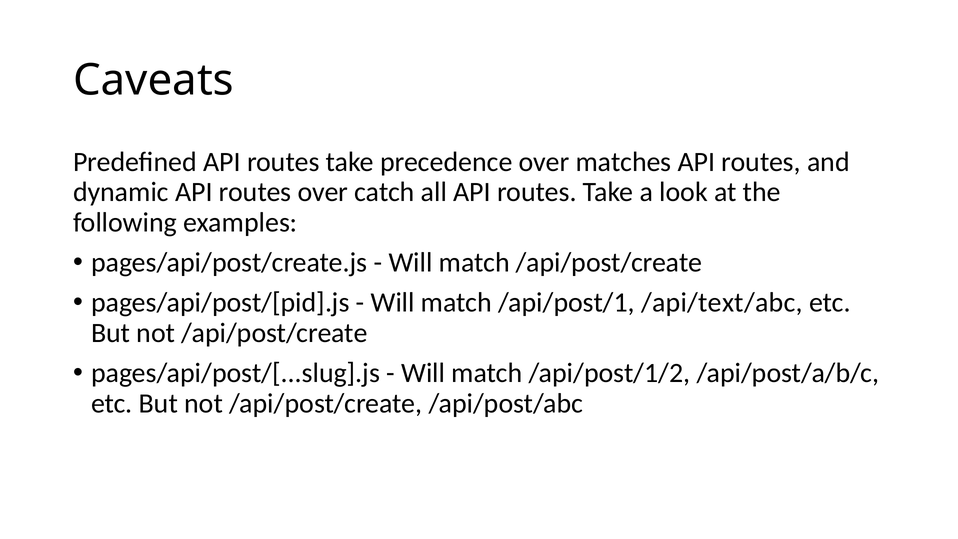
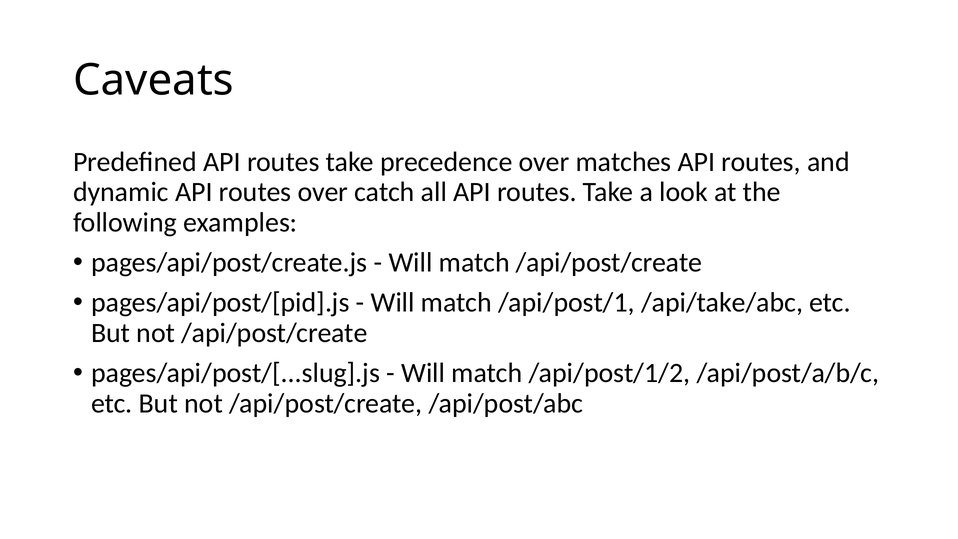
/api/text/abc: /api/text/abc -> /api/take/abc
